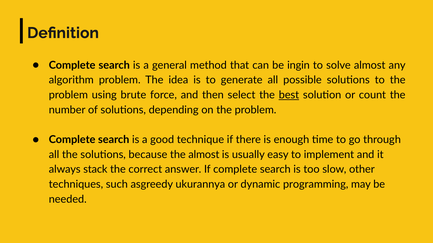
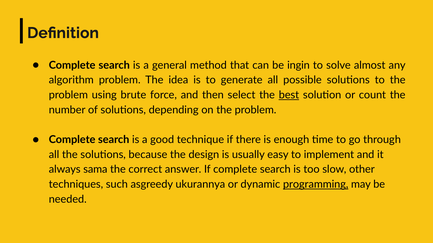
the almost: almost -> design
stack: stack -> sama
programming underline: none -> present
